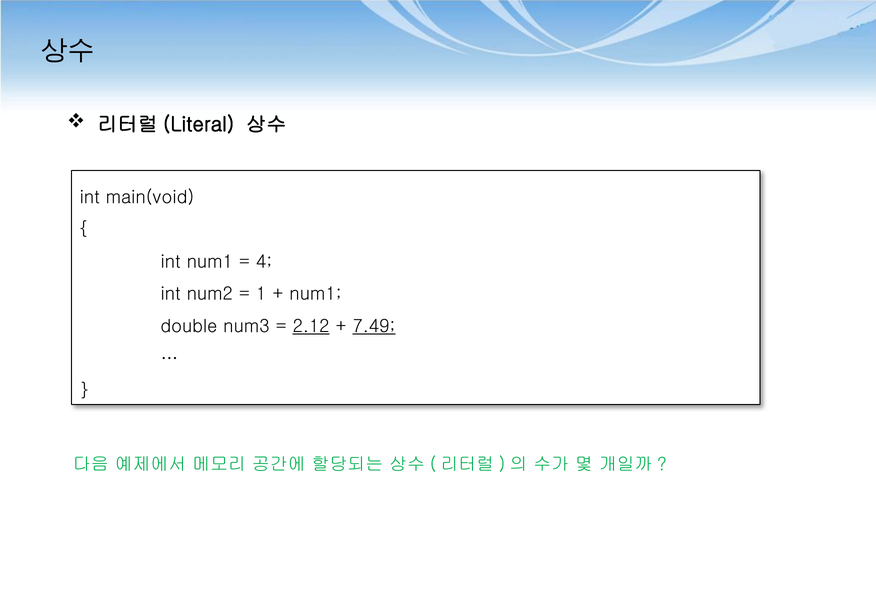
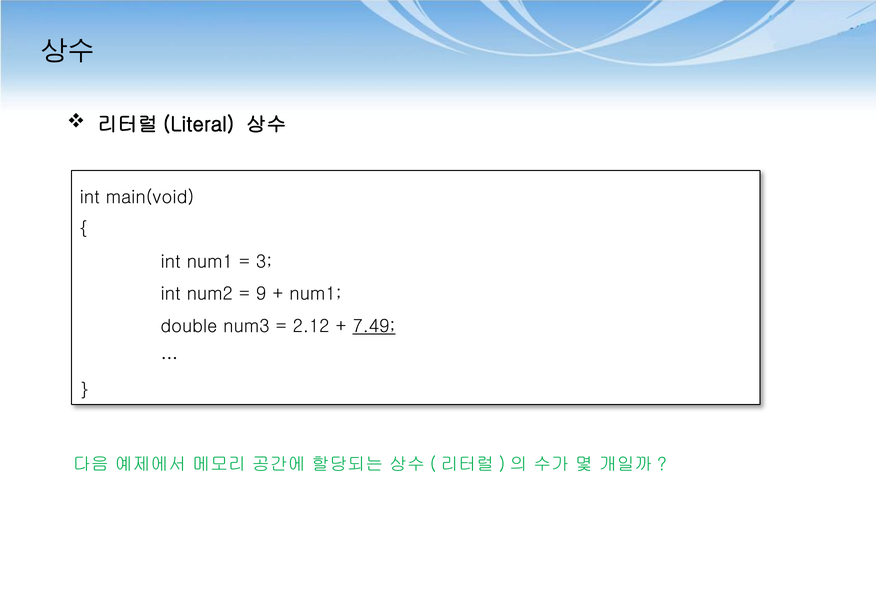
4: 4 -> 3
1: 1 -> 9
2.12 underline: present -> none
